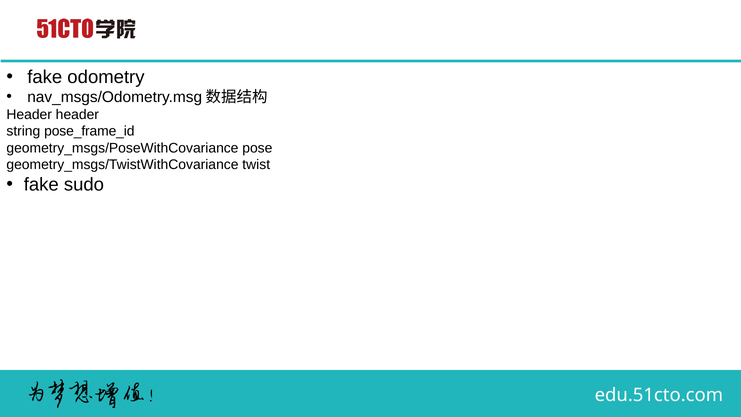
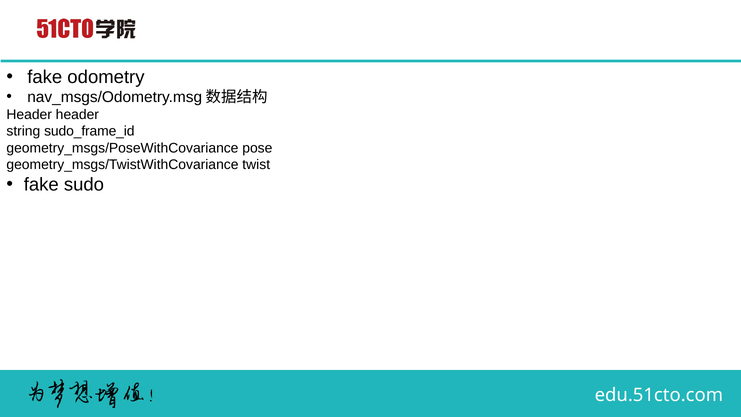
pose_frame_id: pose_frame_id -> sudo_frame_id
